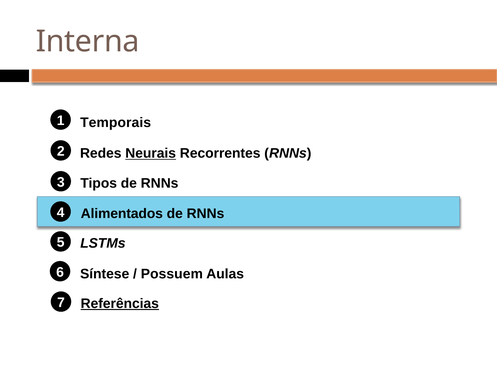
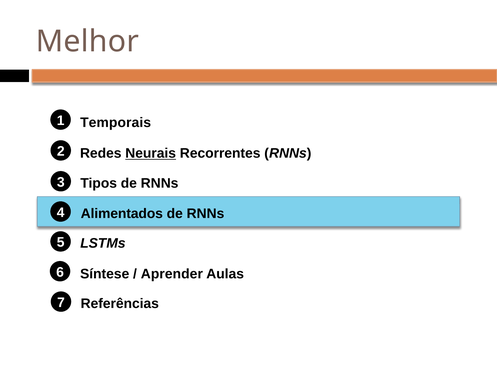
Interna: Interna -> Melhor
Possuem: Possuem -> Aprender
Referências underline: present -> none
